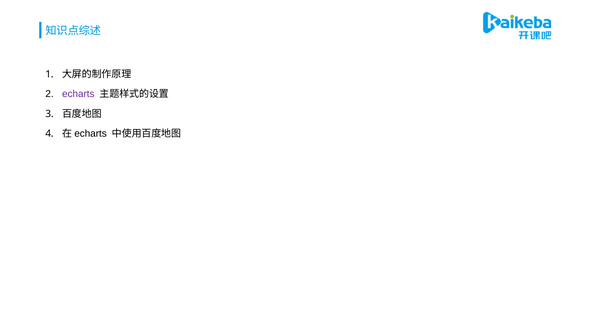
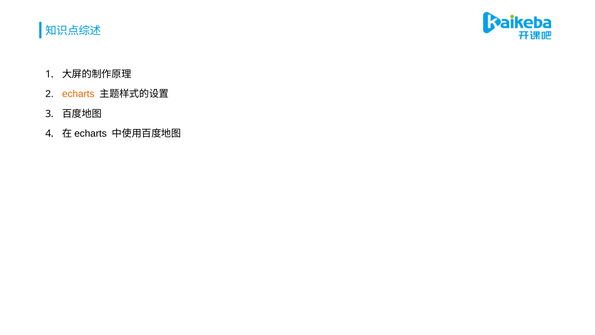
echarts colour: purple -> orange
